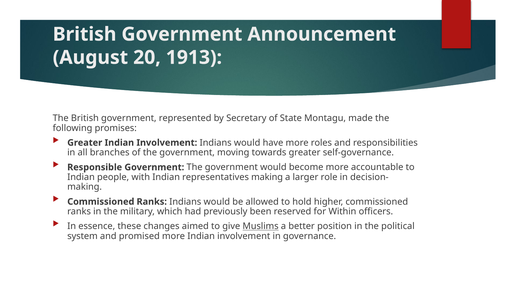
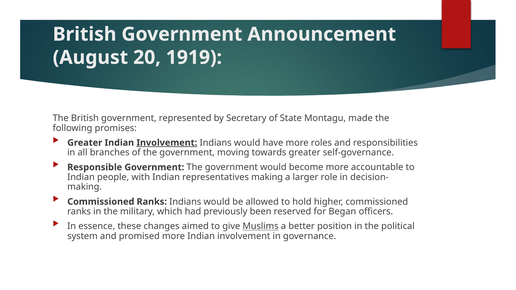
1913: 1913 -> 1919
Involvement at (167, 143) underline: none -> present
Within: Within -> Began
